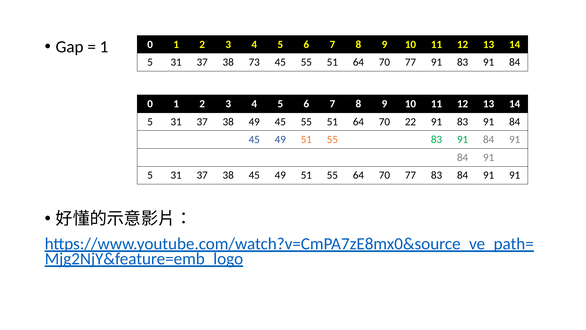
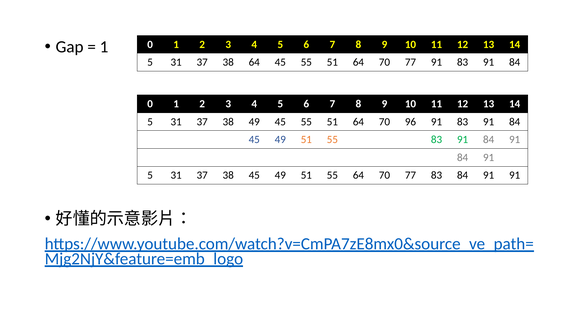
38 73: 73 -> 64
22: 22 -> 96
